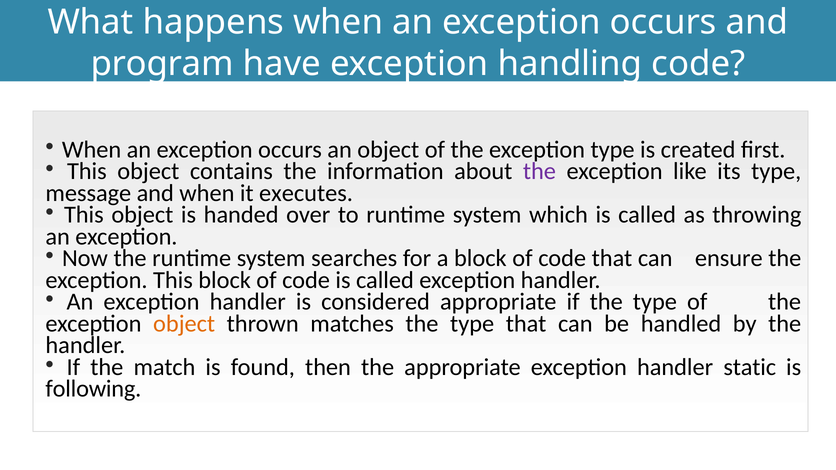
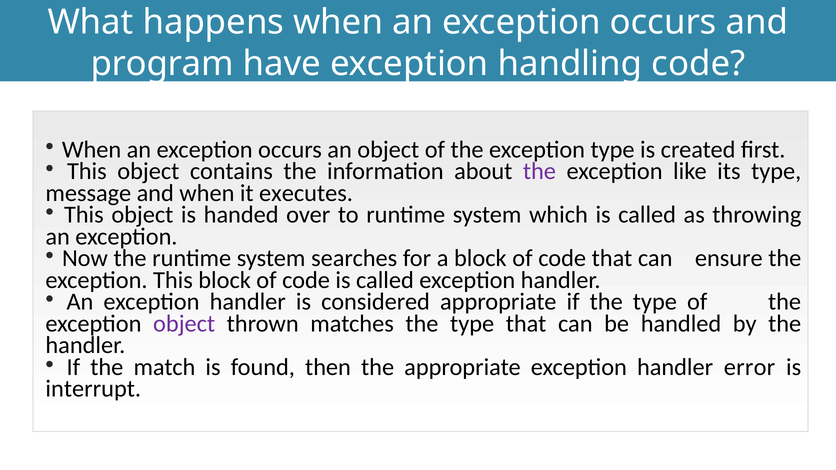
object at (184, 324) colour: orange -> purple
static: static -> error
following: following -> interrupt
